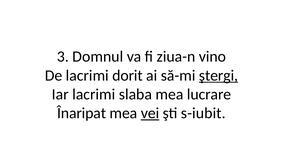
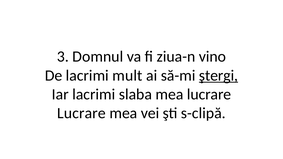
dorit: dorit -> mult
Înaripat at (82, 113): Înaripat -> Lucrare
vei underline: present -> none
s-iubit: s-iubit -> s-clipă
